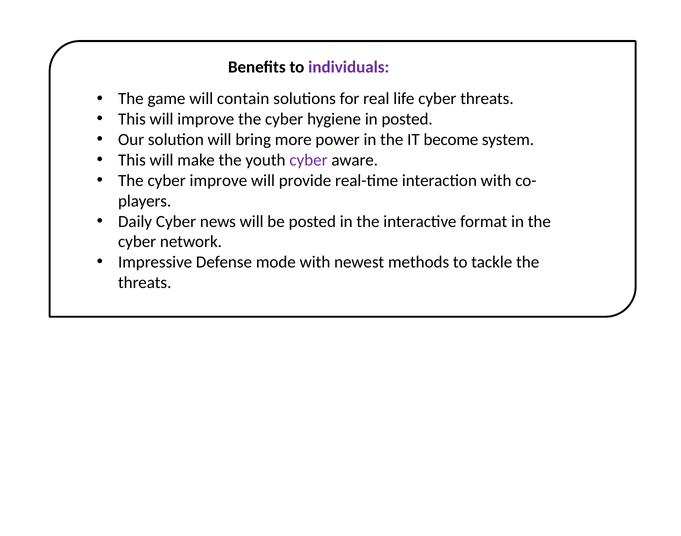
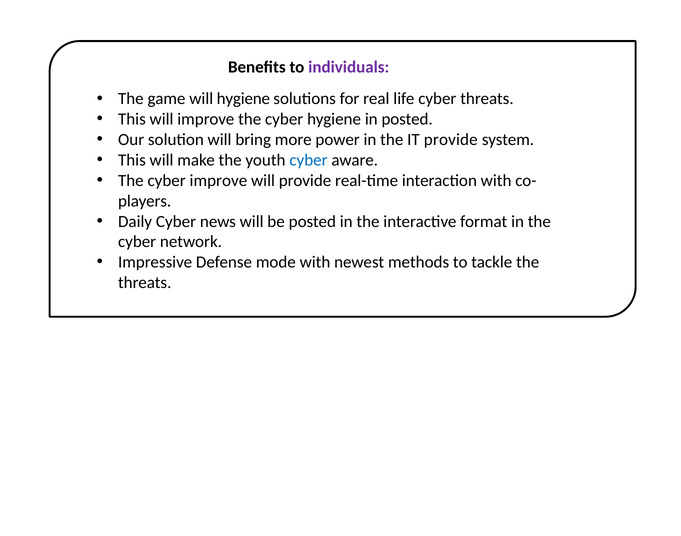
will contain: contain -> hygiene
IT become: become -> provide
cyber at (308, 160) colour: purple -> blue
